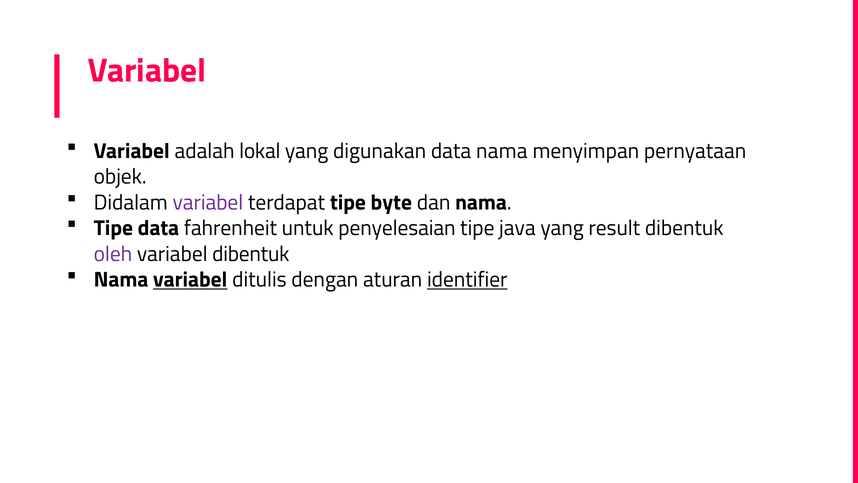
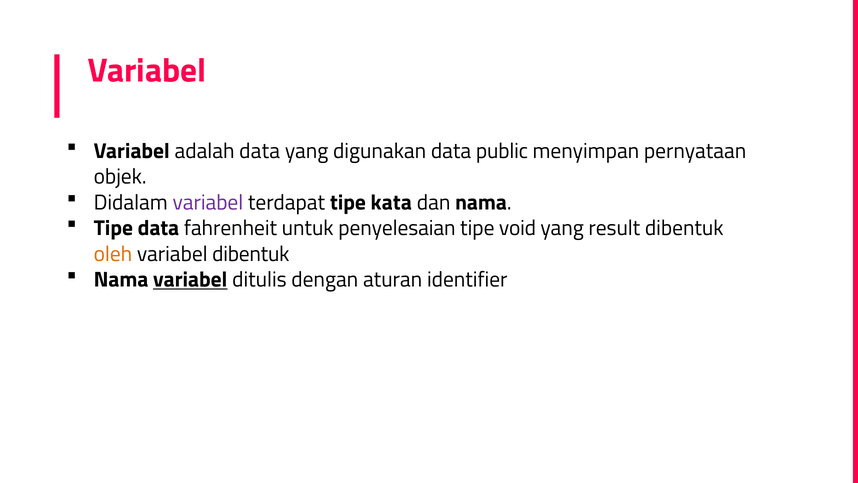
adalah lokal: lokal -> data
data nama: nama -> public
byte: byte -> kata
java: java -> void
oleh colour: purple -> orange
identifier underline: present -> none
